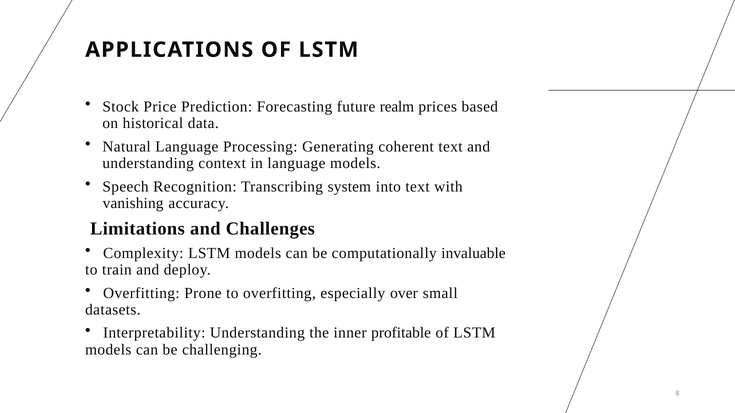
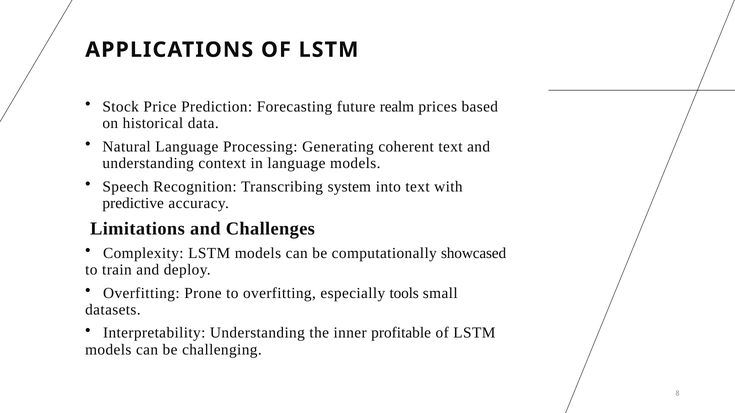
vanishing: vanishing -> predictive
invaluable: invaluable -> showcased
over: over -> tools
